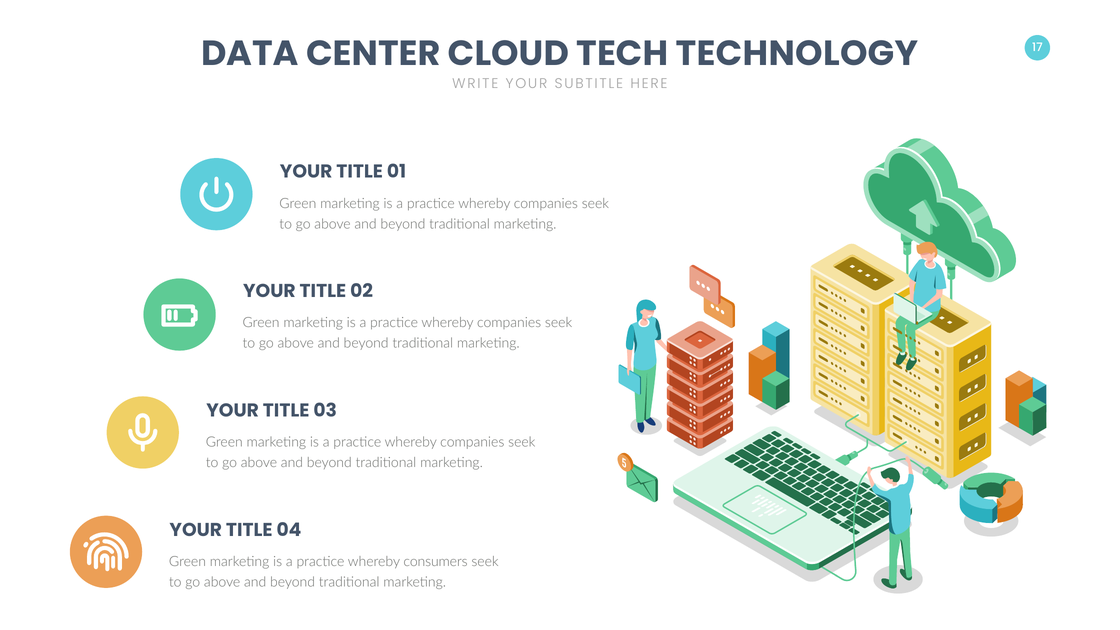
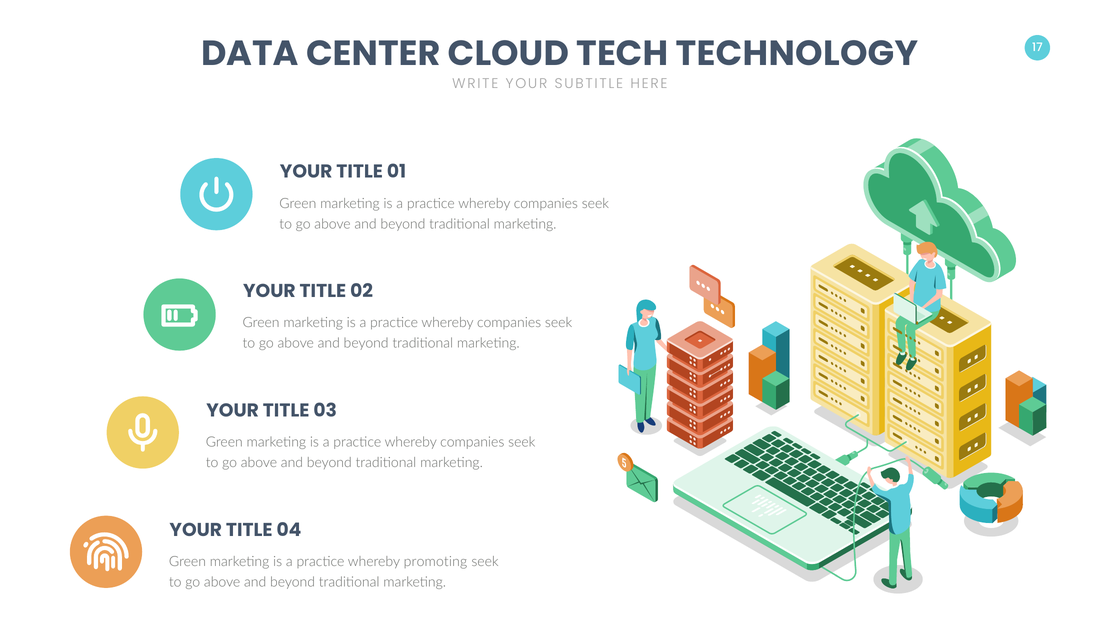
consumers: consumers -> promoting
